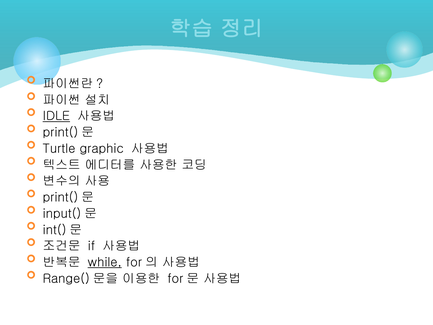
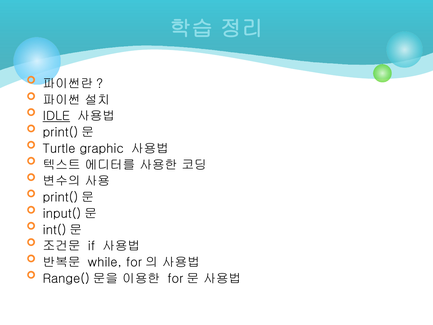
while underline: present -> none
